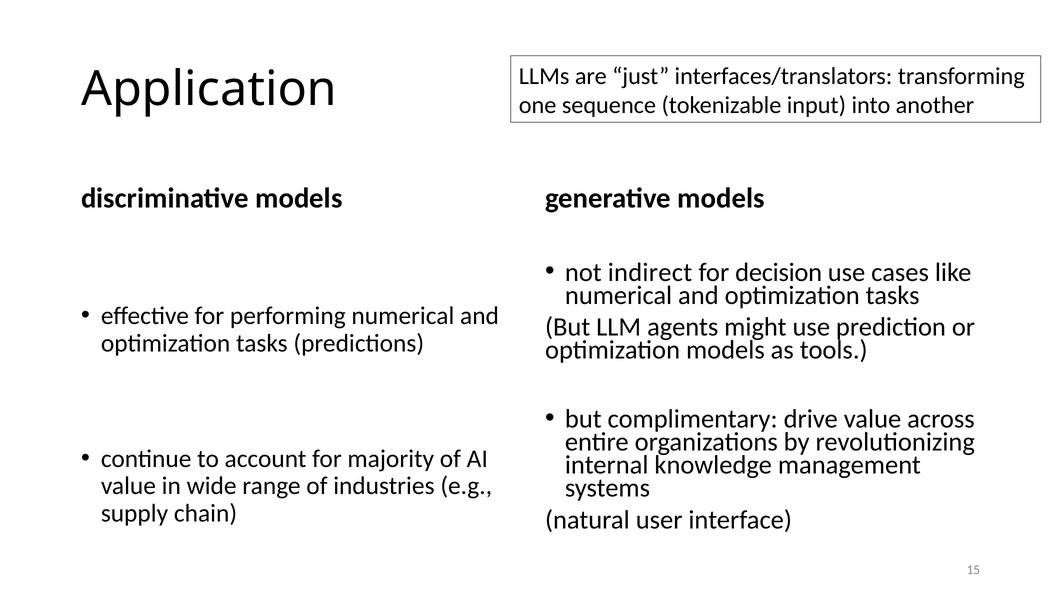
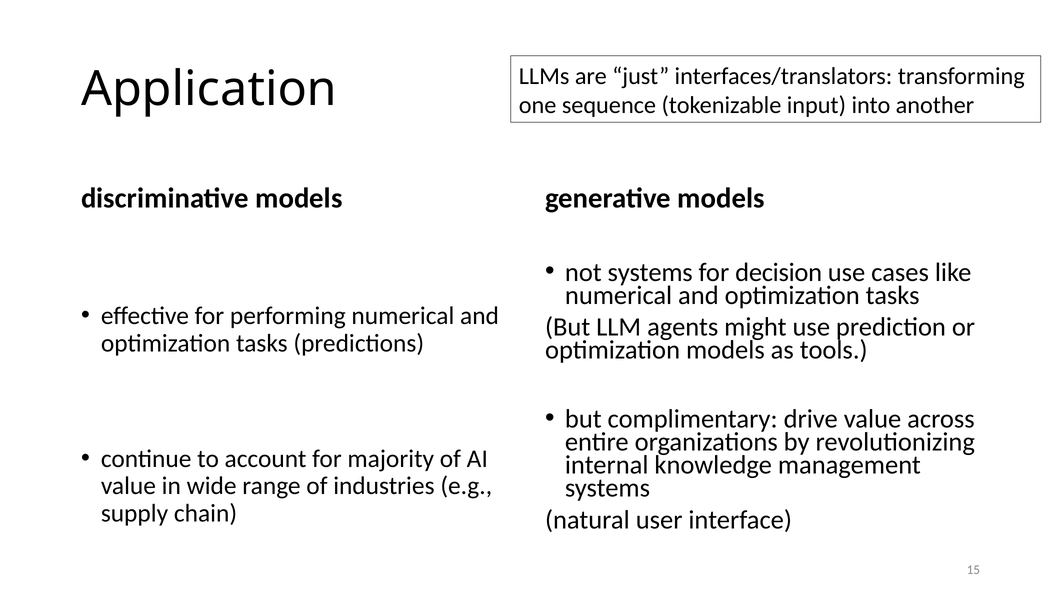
not indirect: indirect -> systems
